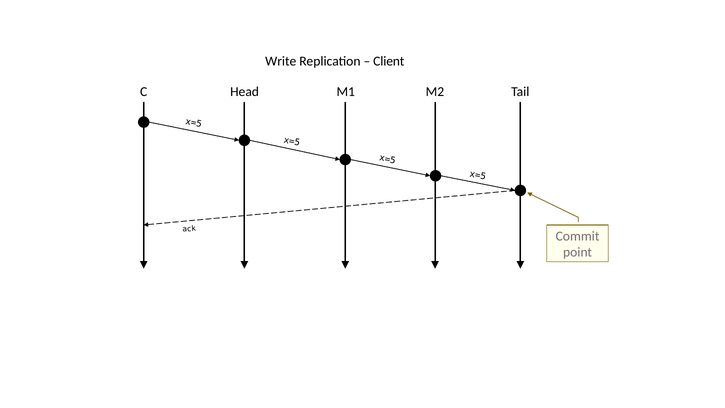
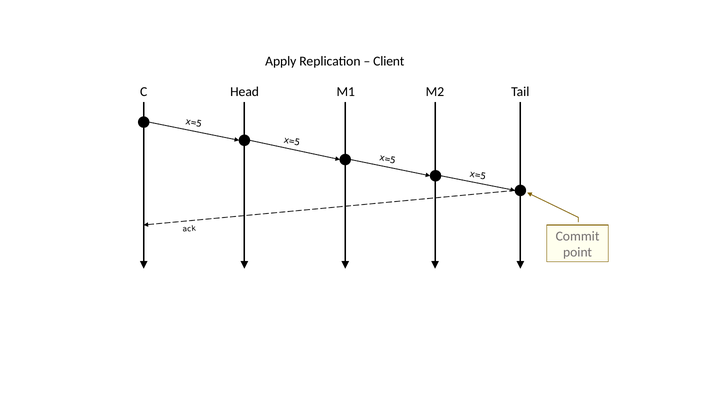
Write: Write -> Apply
